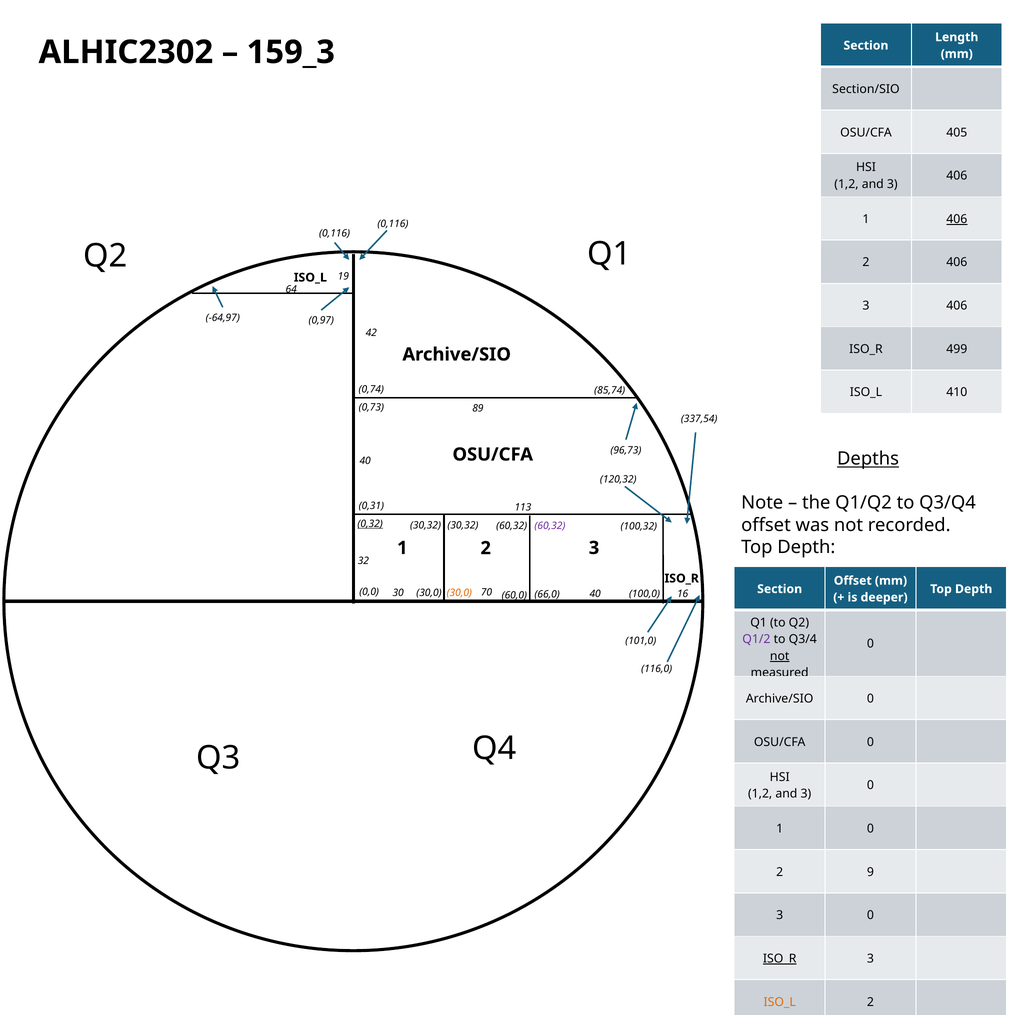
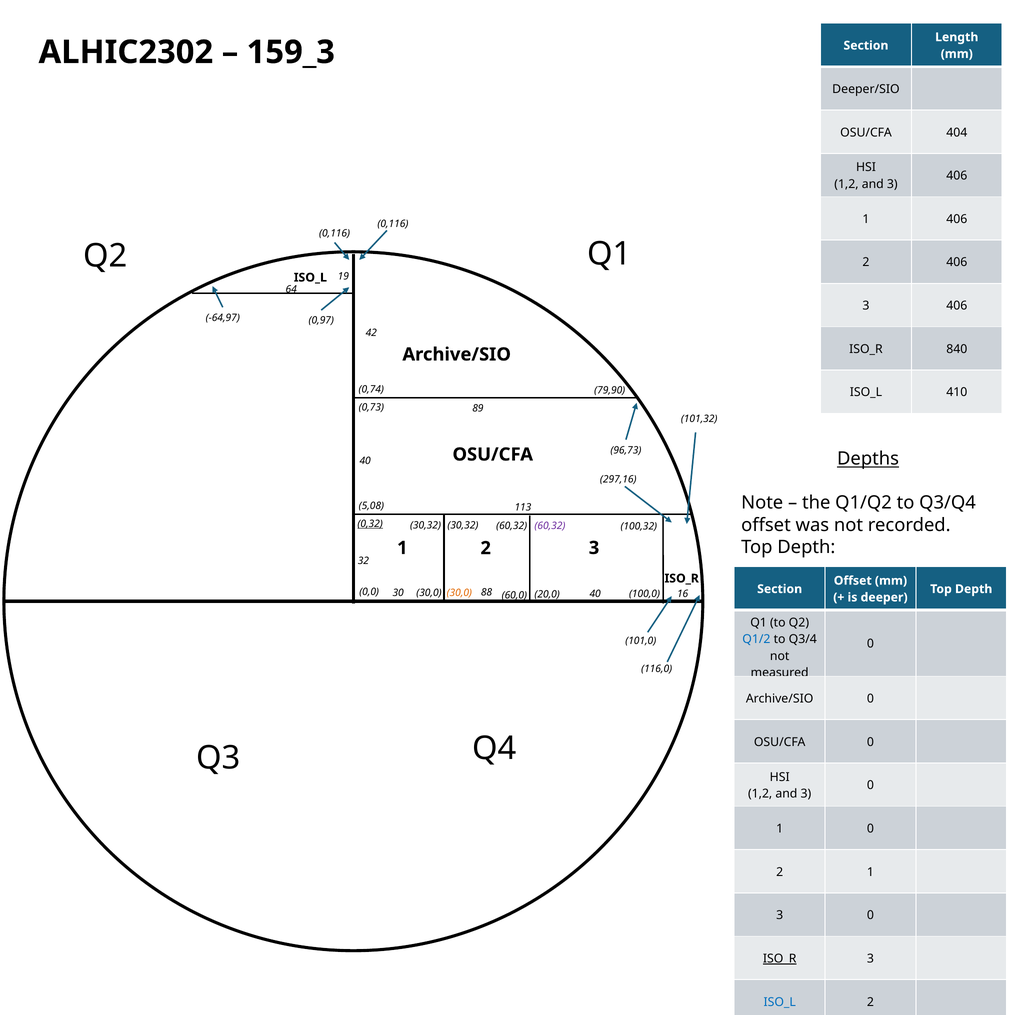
Section/SIO: Section/SIO -> Deeper/SIO
405: 405 -> 404
406 at (957, 219) underline: present -> none
499: 499 -> 840
85,74: 85,74 -> 79,90
337,54: 337,54 -> 101,32
120,32: 120,32 -> 297,16
0,31: 0,31 -> 5,08
70: 70 -> 88
66,0: 66,0 -> 20,0
Q1/2 colour: purple -> blue
not at (780, 656) underline: present -> none
2 9: 9 -> 1
ISO_L at (780, 1002) colour: orange -> blue
